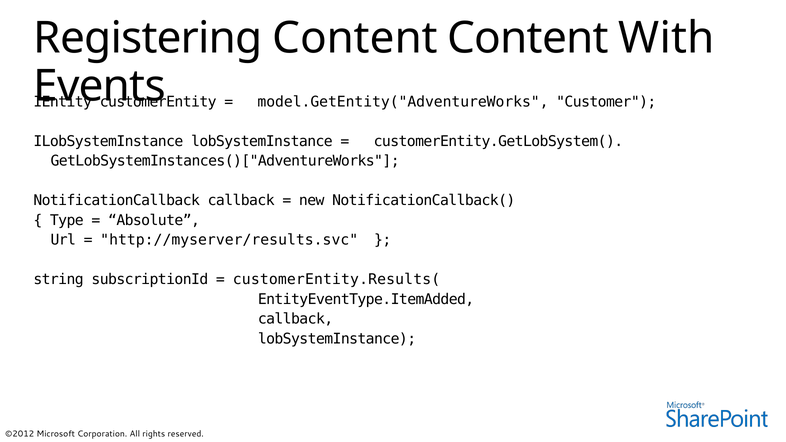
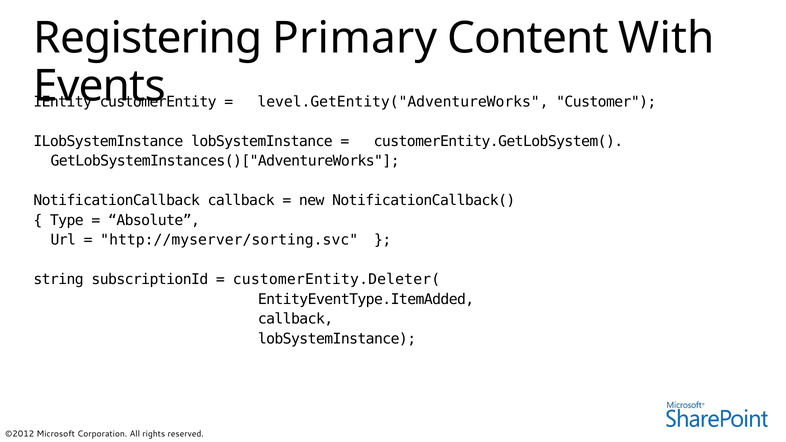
Registering Content: Content -> Primary
model.GetEntity("AdventureWorks: model.GetEntity("AdventureWorks -> level.GetEntity("AdventureWorks
http://myserver/results.svc: http://myserver/results.svc -> http://myserver/sorting.svc
customerEntity.Results(: customerEntity.Results( -> customerEntity.Deleter(
